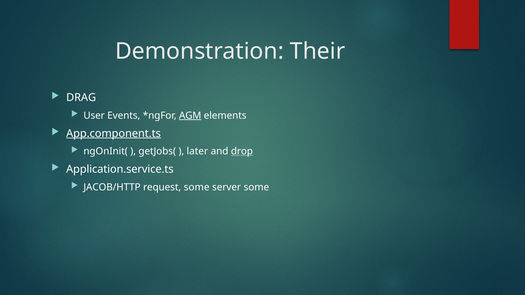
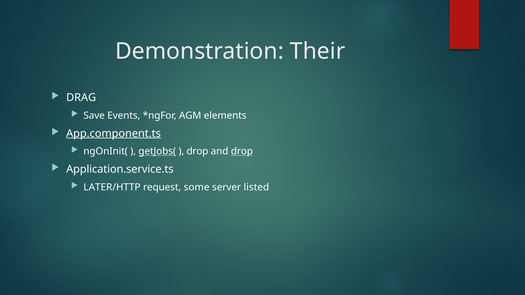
User: User -> Save
AGM underline: present -> none
getJobs( underline: none -> present
later at (197, 151): later -> drop
JACOB/HTTP: JACOB/HTTP -> LATER/HTTP
server some: some -> listed
